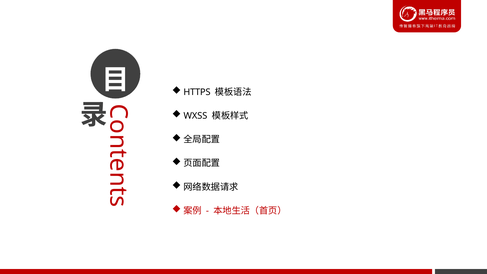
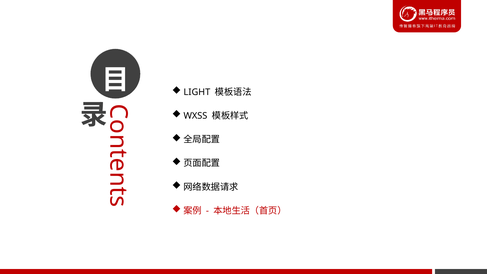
HTTPS: HTTPS -> LIGHT
